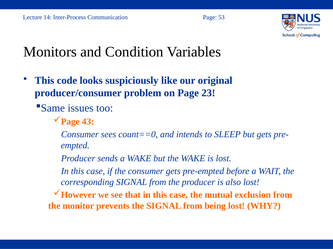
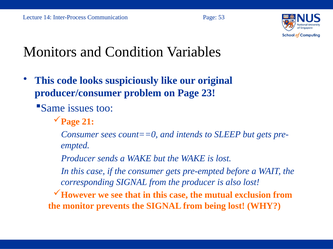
43: 43 -> 21
